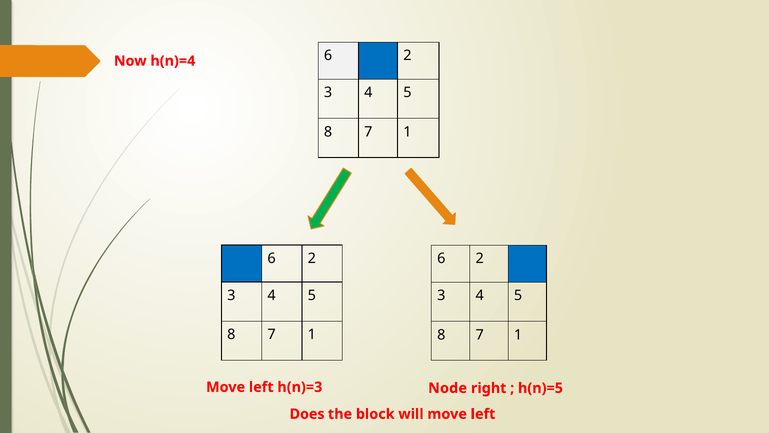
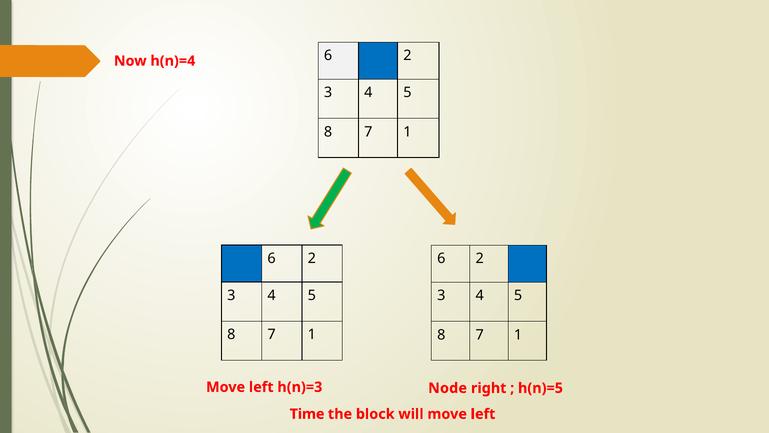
Does: Does -> Time
